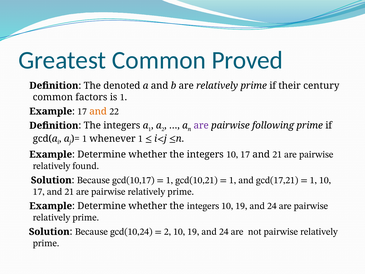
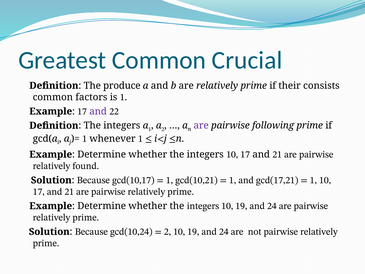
Proved: Proved -> Crucial
denoted: denoted -> produce
century: century -> consists
and at (98, 111) colour: orange -> purple
